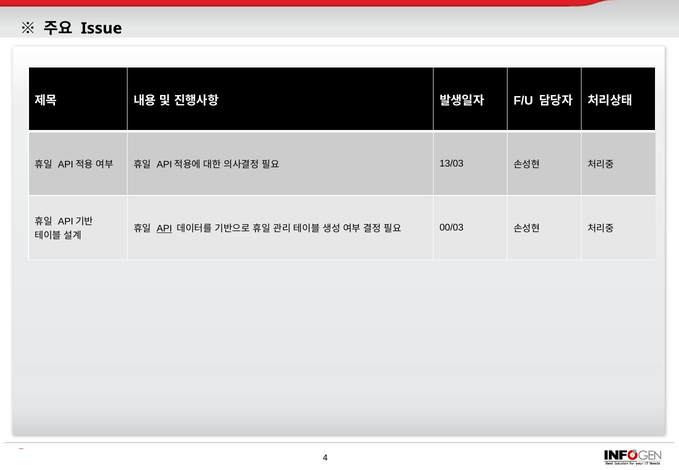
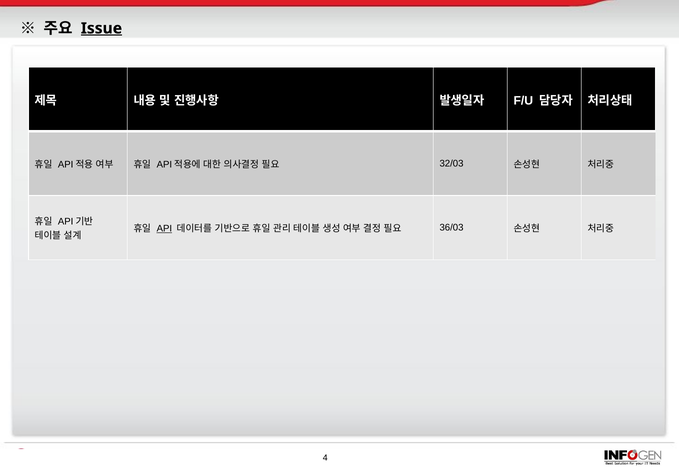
Issue underline: none -> present
13/03: 13/03 -> 32/03
00/03: 00/03 -> 36/03
